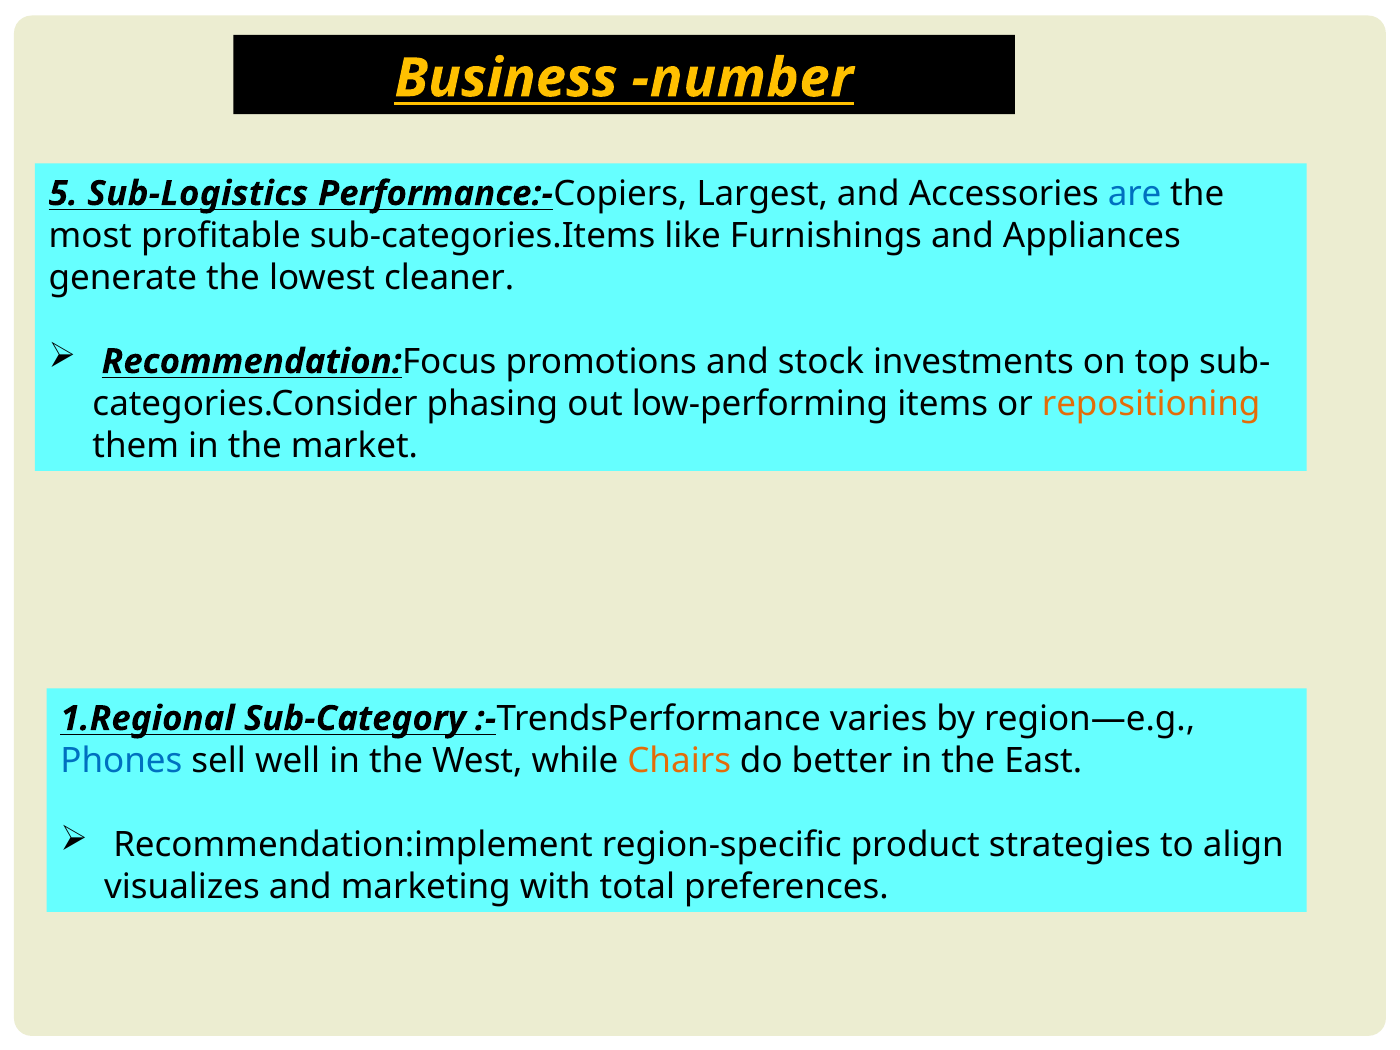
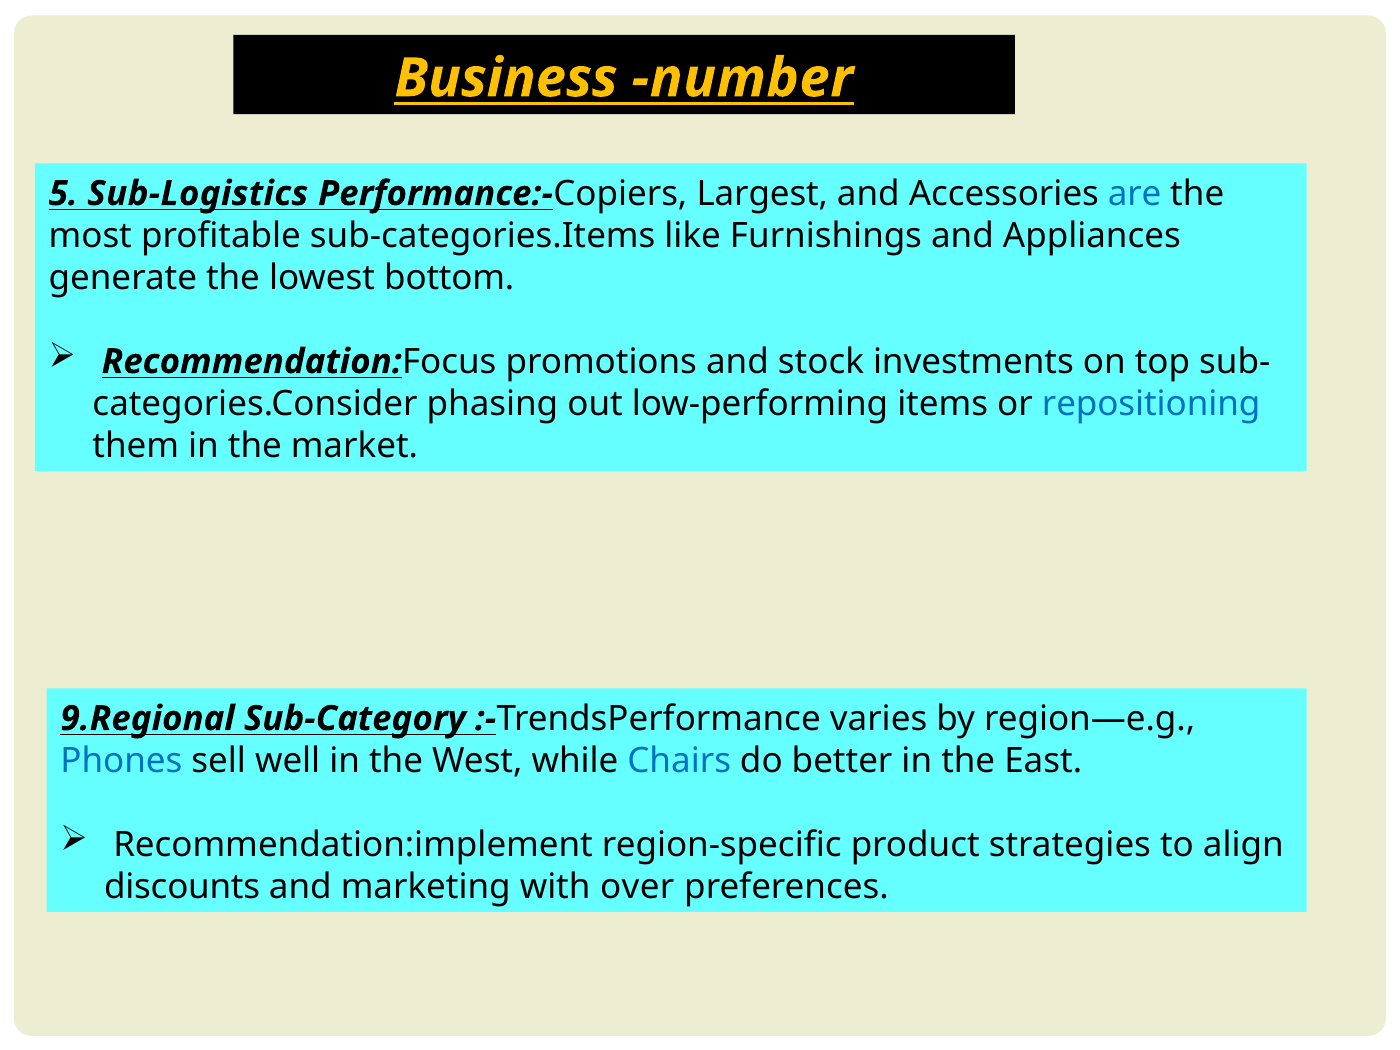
cleaner: cleaner -> bottom
repositioning colour: orange -> blue
1.Regional: 1.Regional -> 9.Regional
Chairs colour: orange -> blue
visualizes: visualizes -> discounts
total: total -> over
